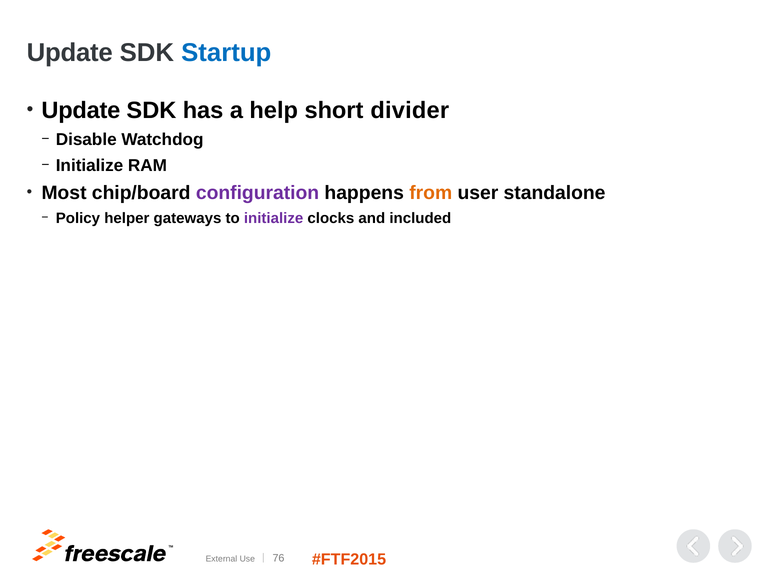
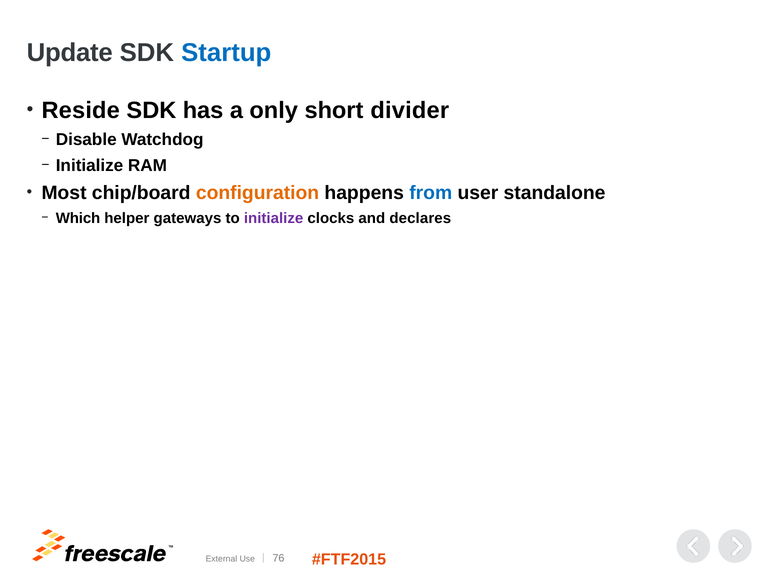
Update at (81, 110): Update -> Reside
help: help -> only
configuration colour: purple -> orange
from colour: orange -> blue
Policy: Policy -> Which
included: included -> declares
